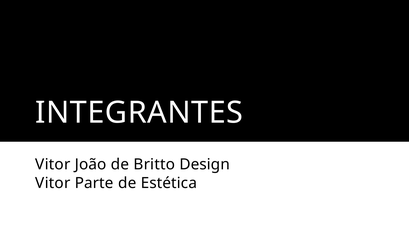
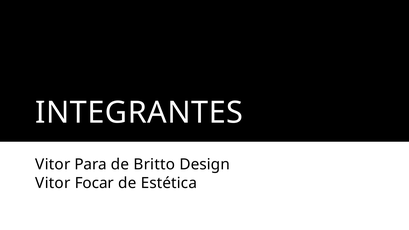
João: João -> Para
Parte: Parte -> Focar
